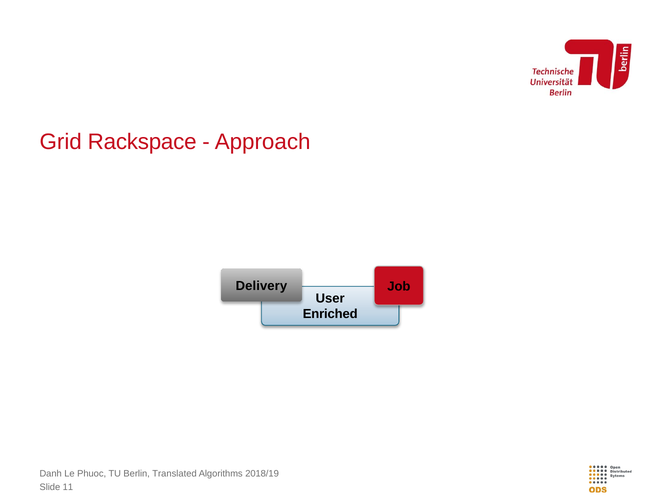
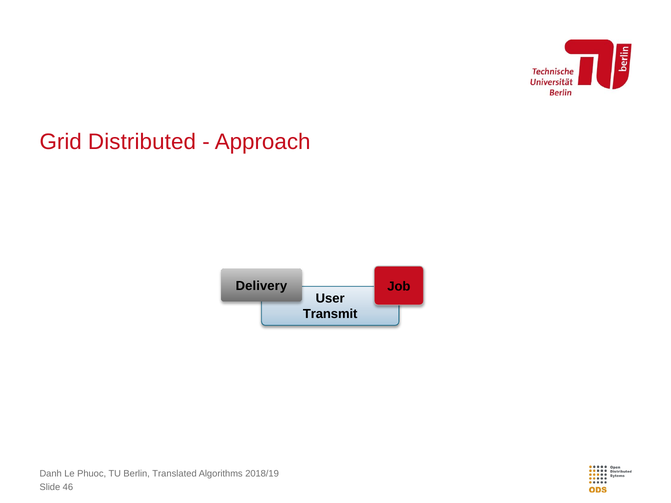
Rackspace: Rackspace -> Distributed
Enriched: Enriched -> Transmit
11: 11 -> 46
